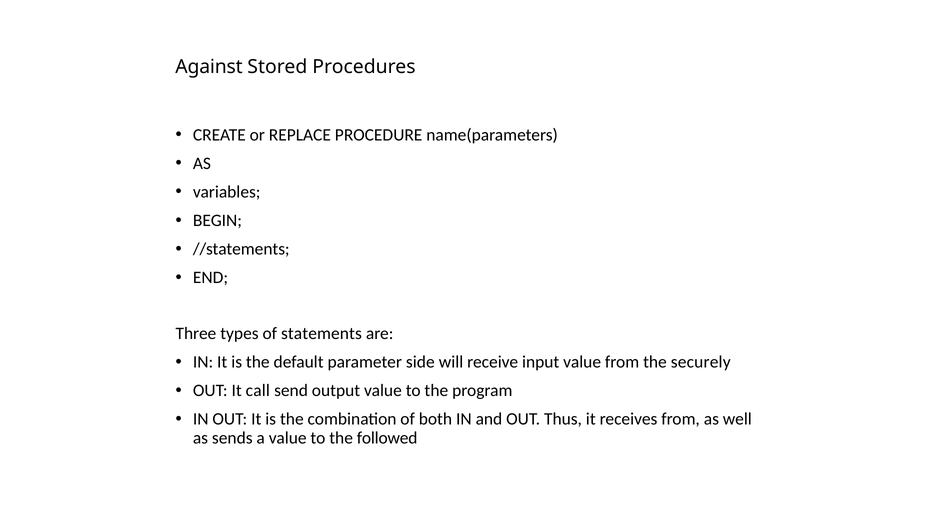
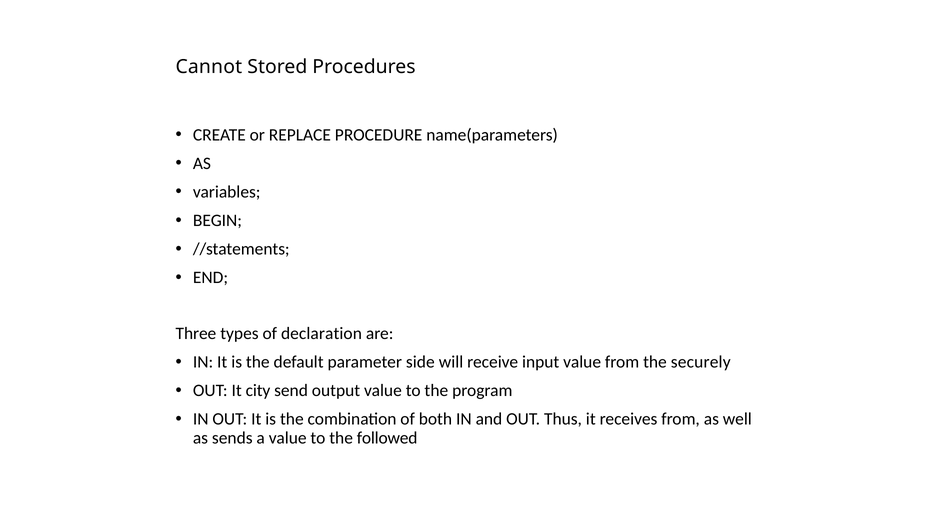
Against: Against -> Cannot
statements: statements -> declaration
call: call -> city
